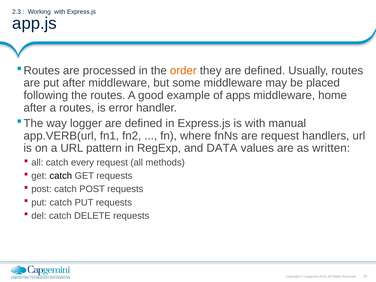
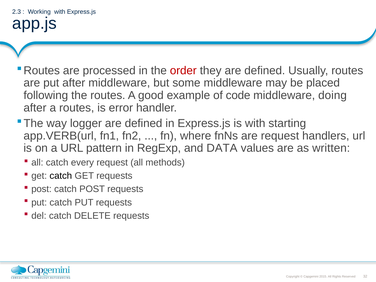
order colour: orange -> red
apps: apps -> code
home: home -> doing
manual: manual -> starting
